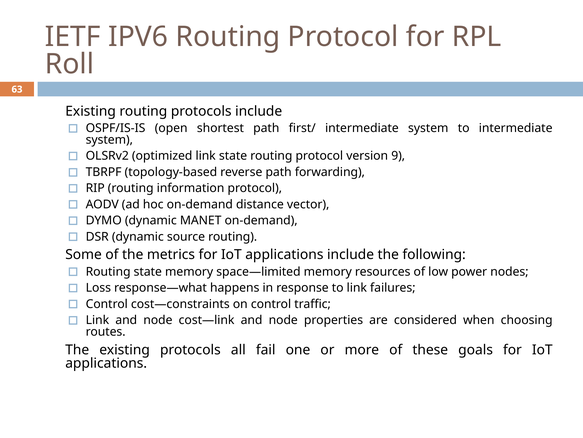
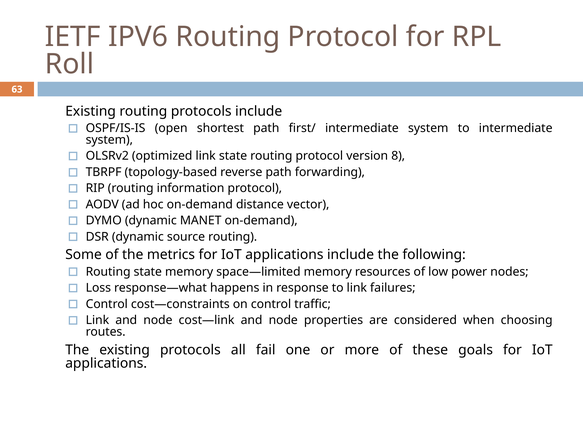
9: 9 -> 8
